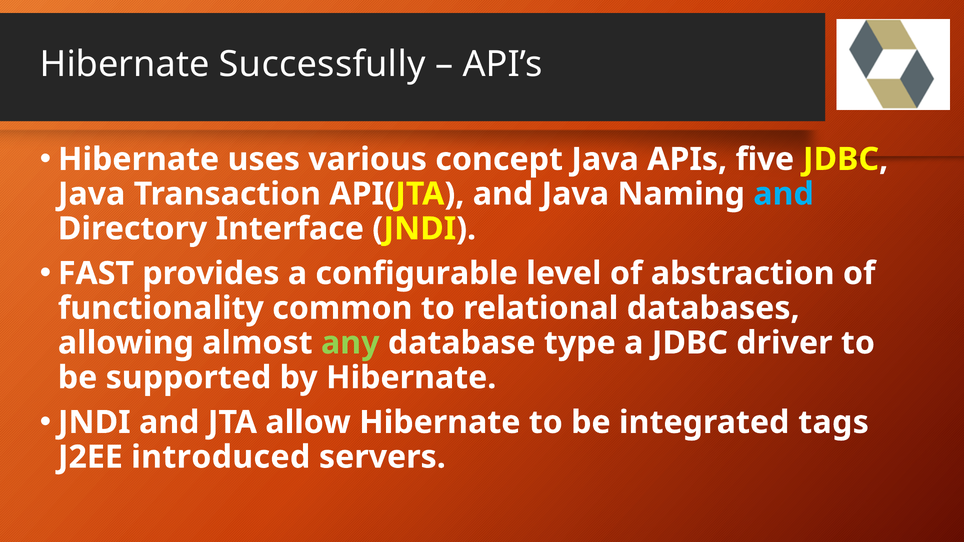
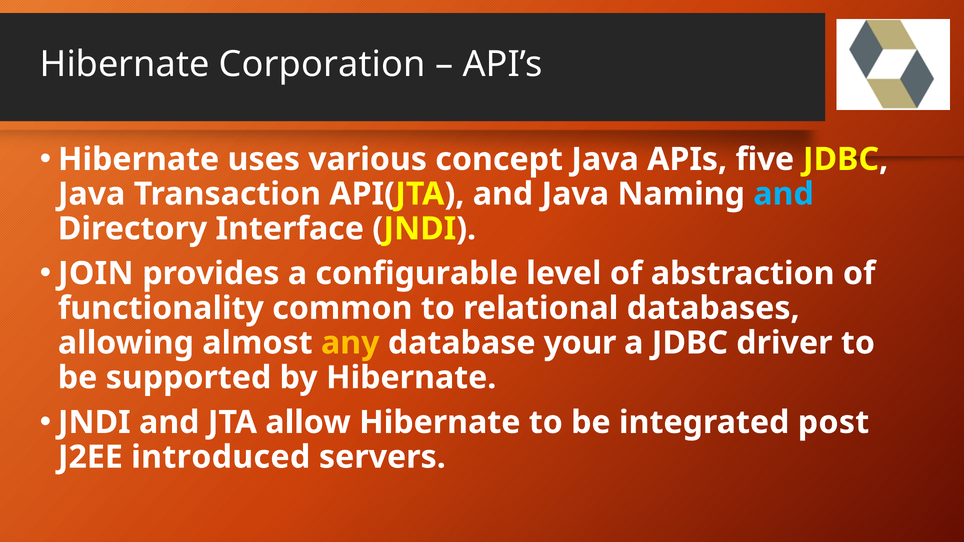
Successfully: Successfully -> Corporation
FAST: FAST -> JOIN
any colour: light green -> yellow
type: type -> your
tags: tags -> post
